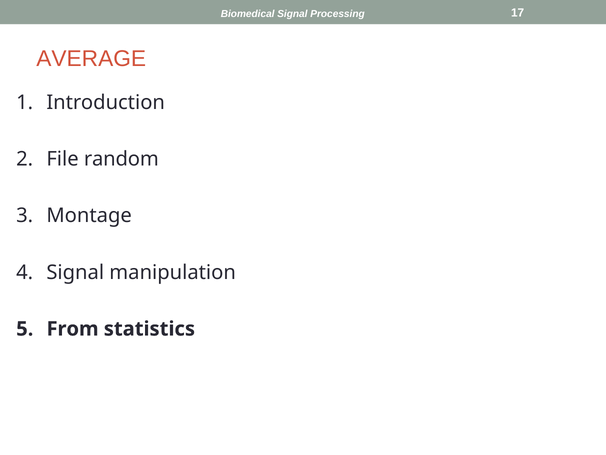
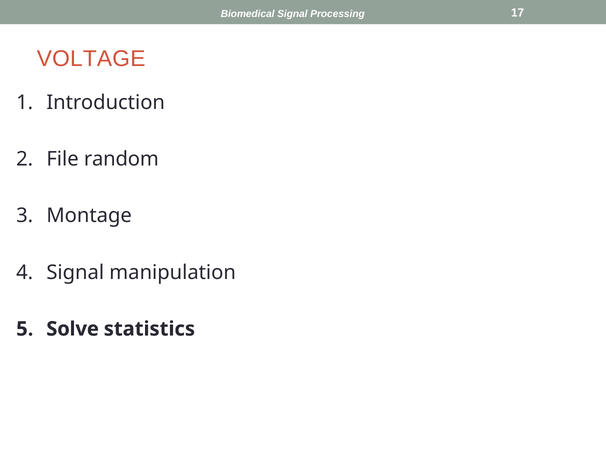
AVERAGE: AVERAGE -> VOLTAGE
From: From -> Solve
